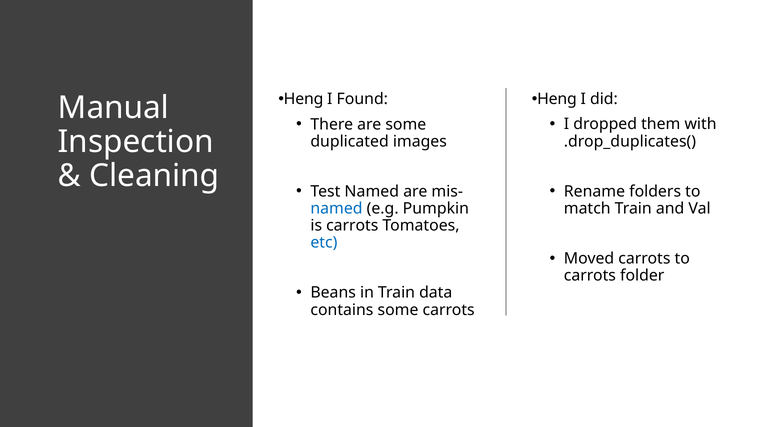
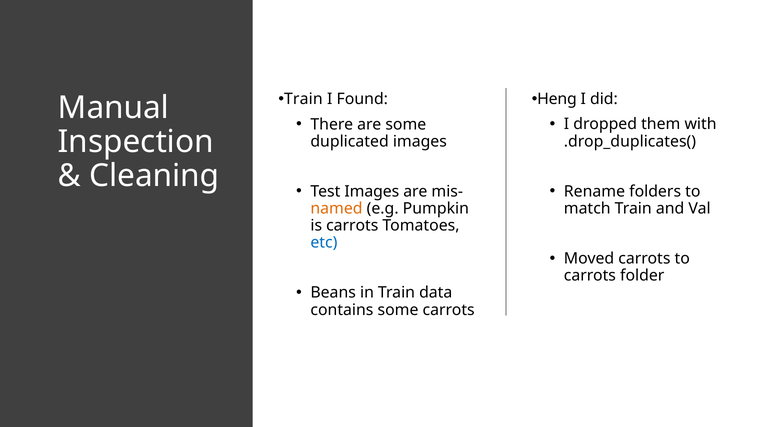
Heng at (304, 99): Heng -> Train
Test Named: Named -> Images
named at (337, 208) colour: blue -> orange
